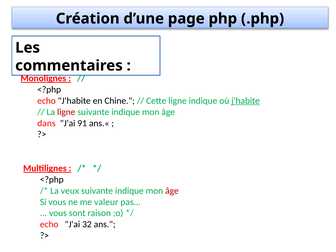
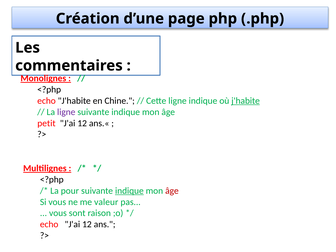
ligne at (66, 112) colour: red -> purple
dans: dans -> petit
91 at (82, 123): 91 -> 12
veux: veux -> pour
indique at (129, 191) underline: none -> present
echo J'ai 32: 32 -> 12
